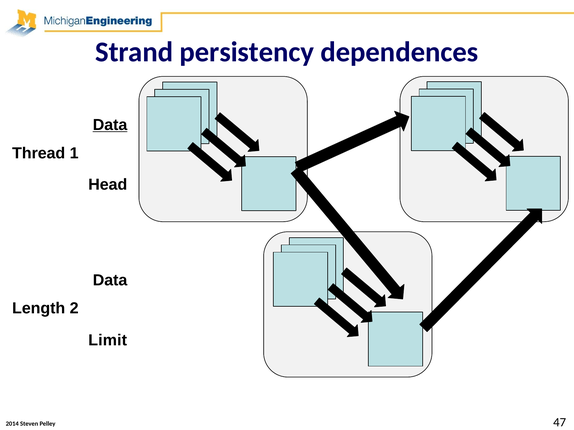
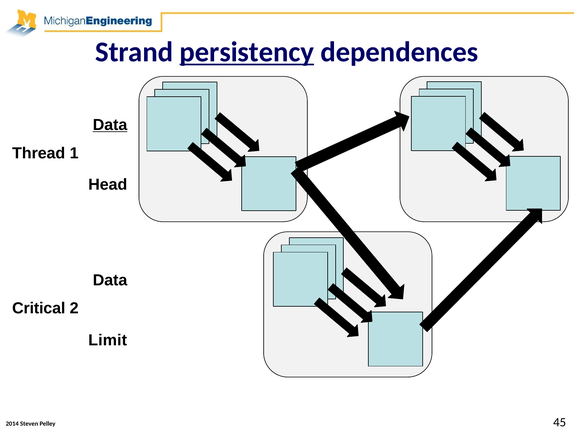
persistency underline: none -> present
Length: Length -> Critical
47: 47 -> 45
